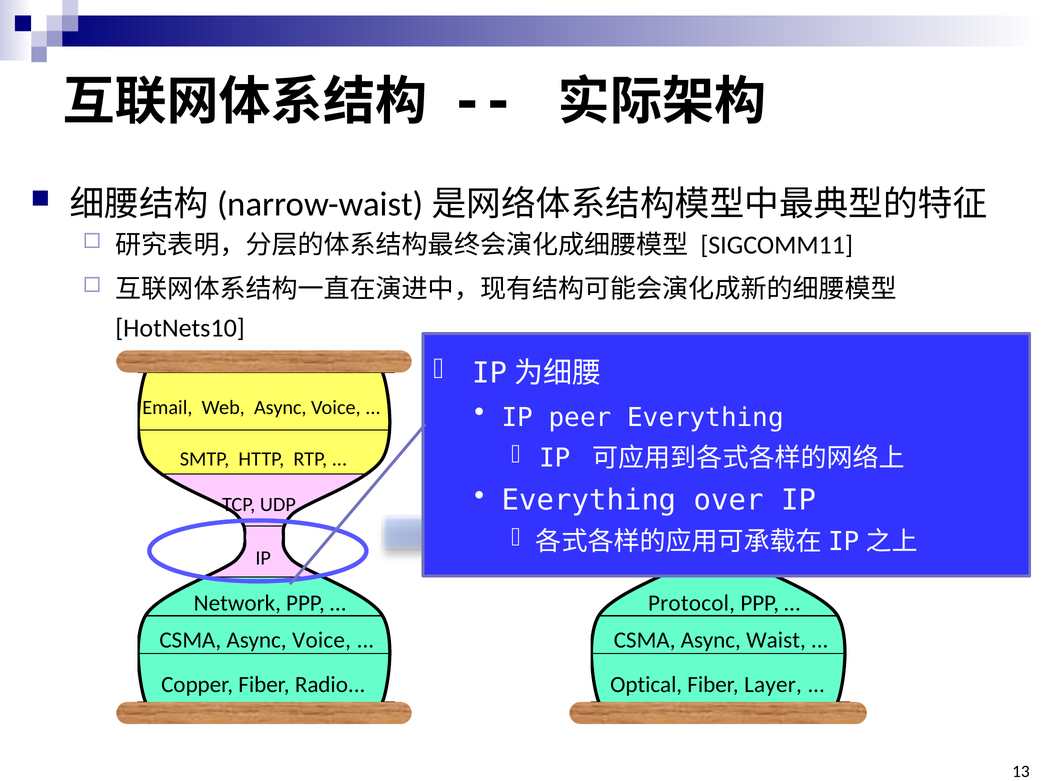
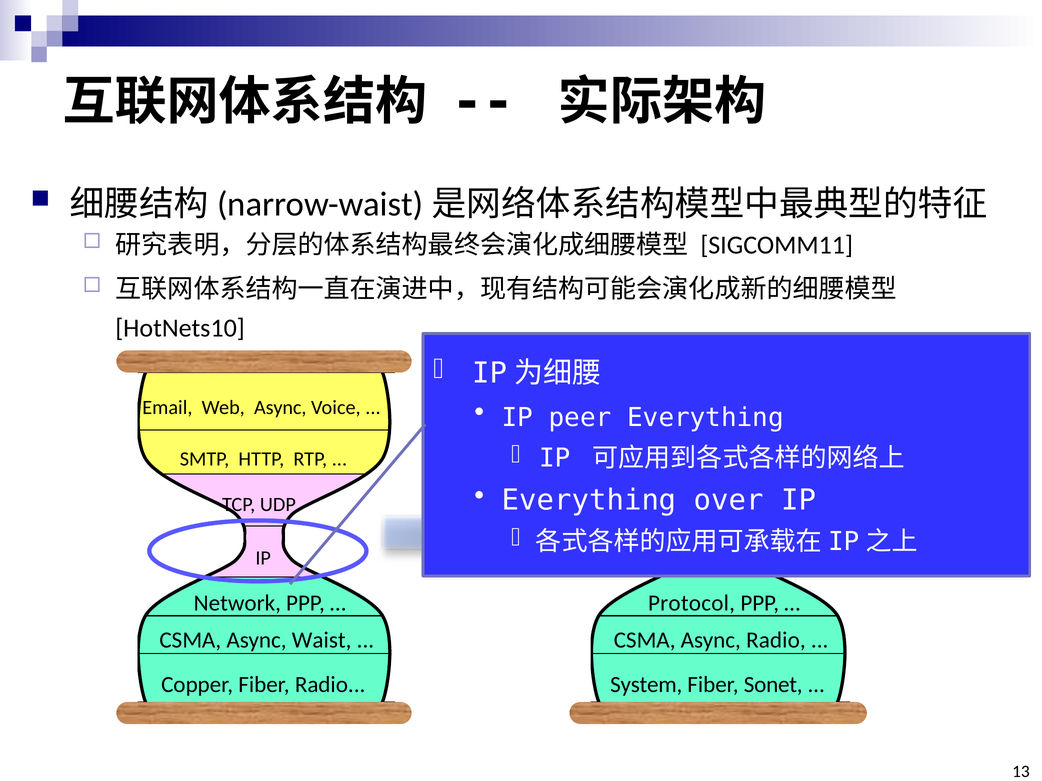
CSMA Async Voice: Voice -> Waist
Async Waist: Waist -> Radio
Optical: Optical -> System
Layer: Layer -> Sonet
